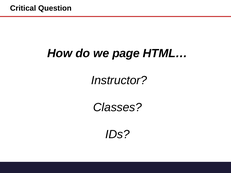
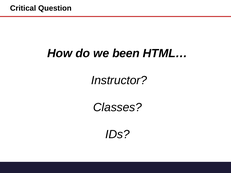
page: page -> been
